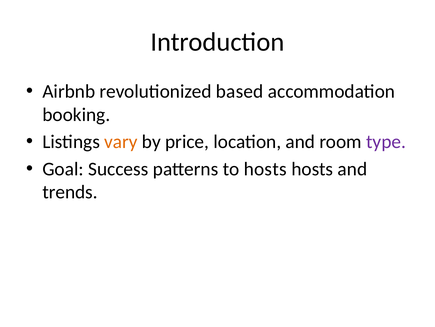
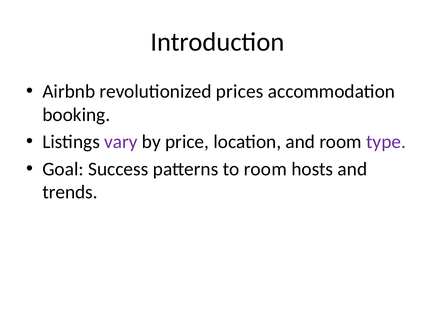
based: based -> prices
vary colour: orange -> purple
to hosts: hosts -> room
